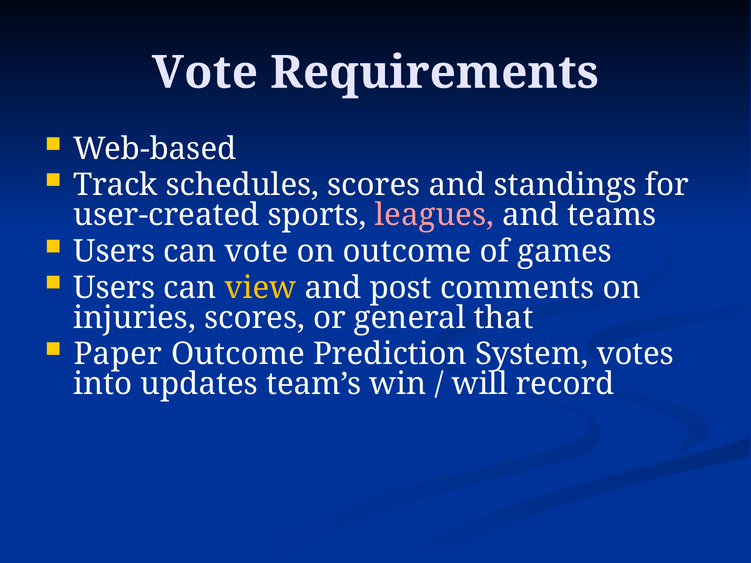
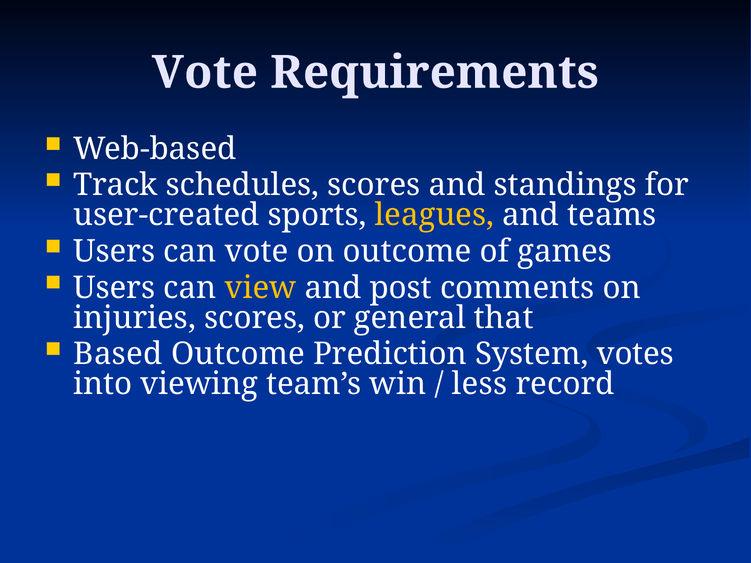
leagues colour: pink -> yellow
Paper: Paper -> Based
updates: updates -> viewing
will: will -> less
